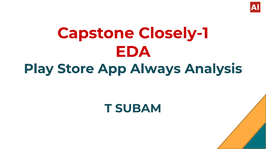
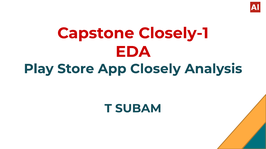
Always: Always -> Closely
